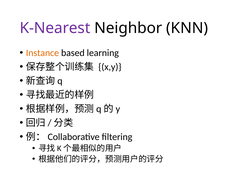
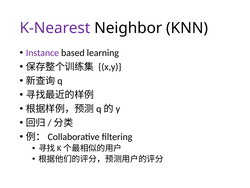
Instance colour: orange -> purple
